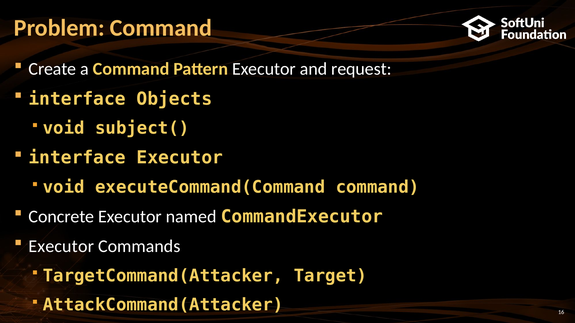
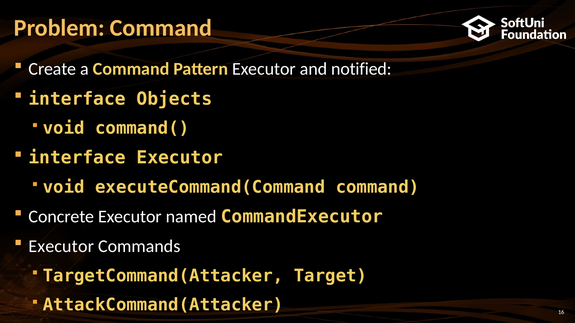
request: request -> notified
subject(: subject( -> command(
